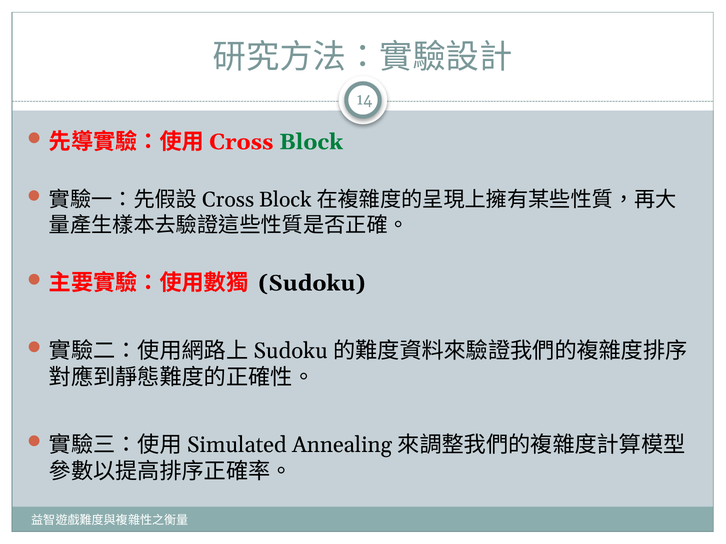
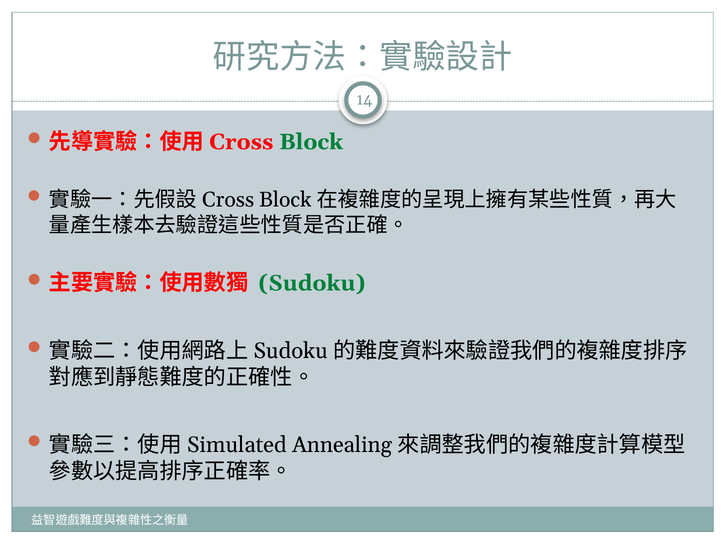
Sudoku at (312, 283) colour: black -> green
